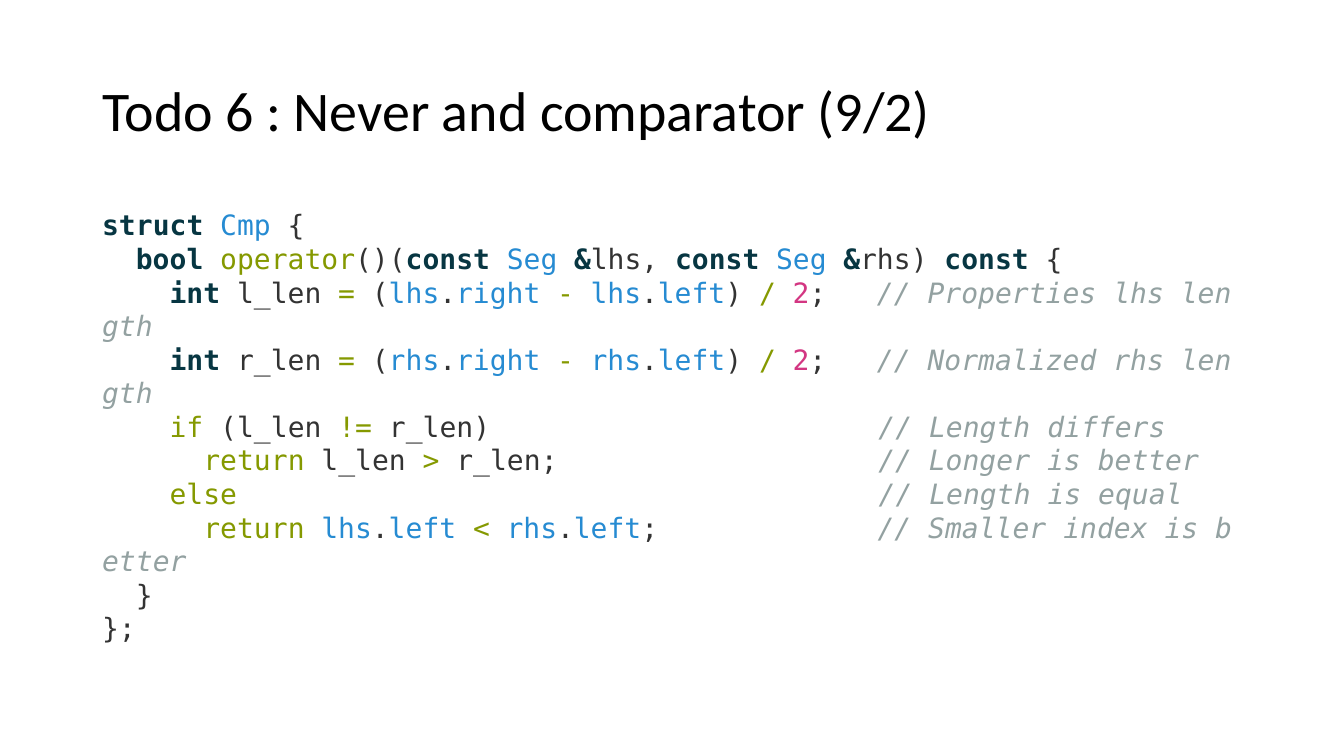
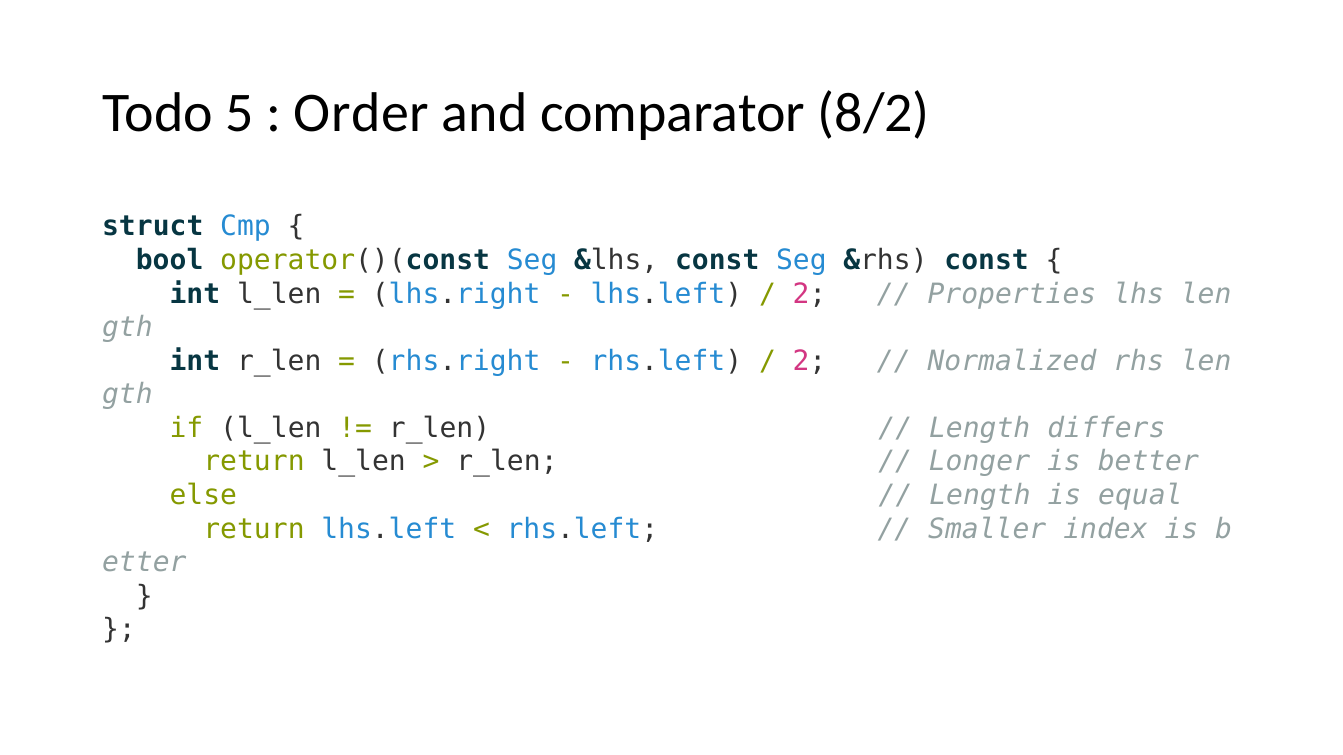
6: 6 -> 5
Never: Never -> Order
9/2: 9/2 -> 8/2
